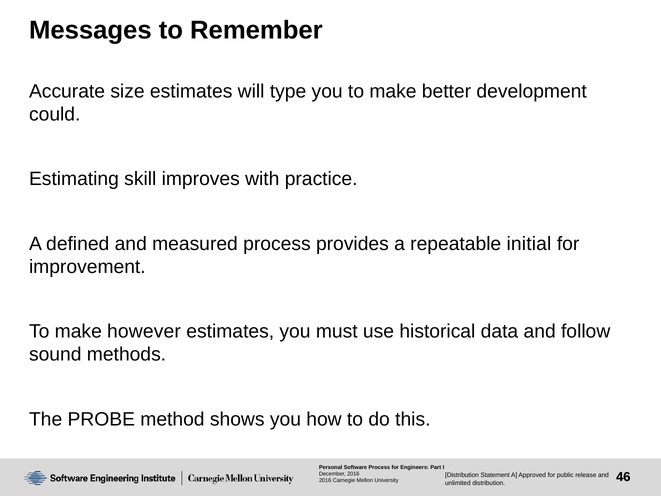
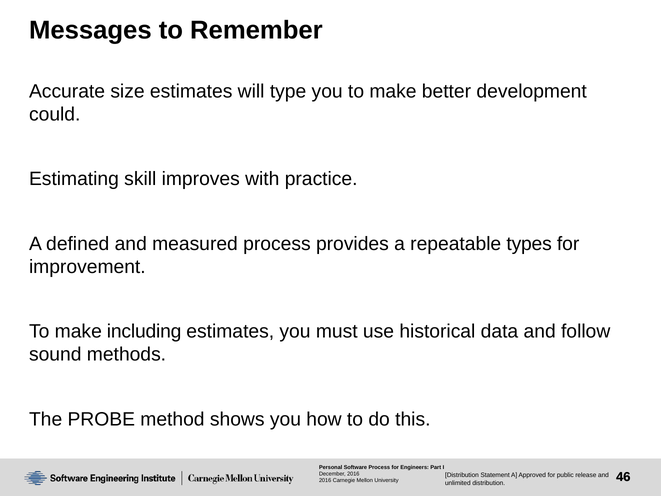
initial: initial -> types
however: however -> including
